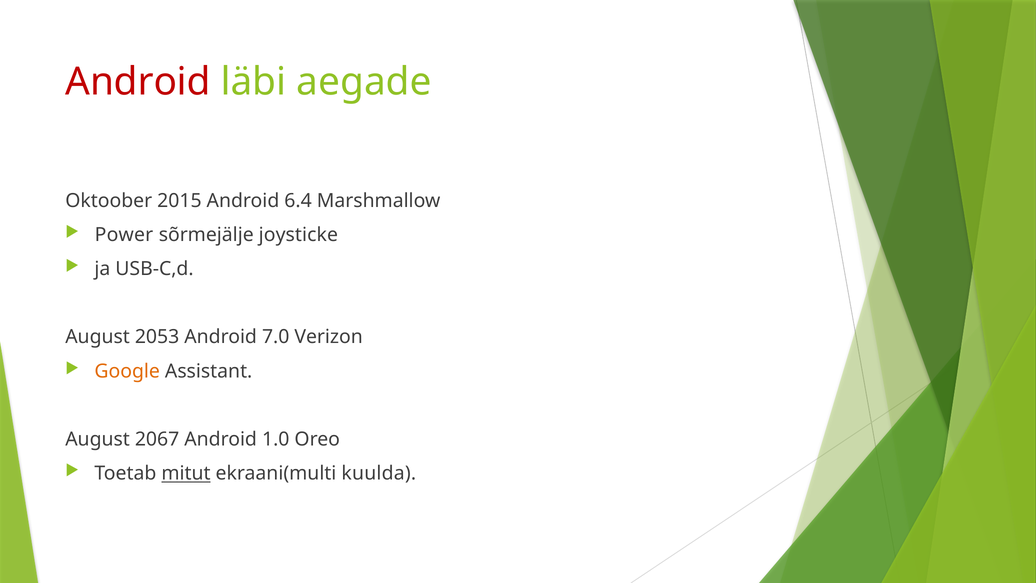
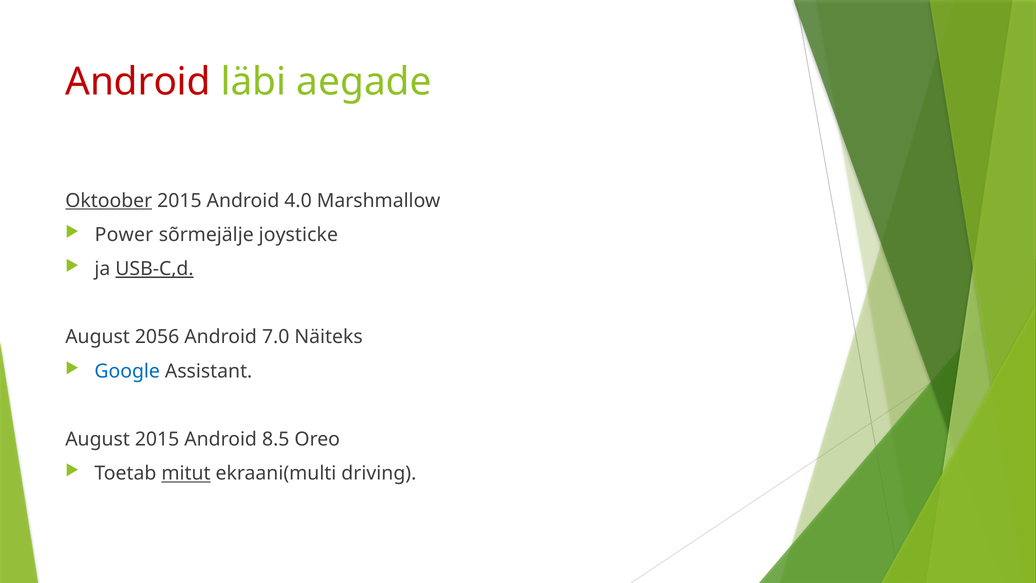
Oktoober underline: none -> present
6.4: 6.4 -> 4.0
USB-C,d underline: none -> present
2053: 2053 -> 2056
Verizon: Verizon -> Näiteks
Google colour: orange -> blue
August 2067: 2067 -> 2015
1.0: 1.0 -> 8.5
kuulda: kuulda -> driving
